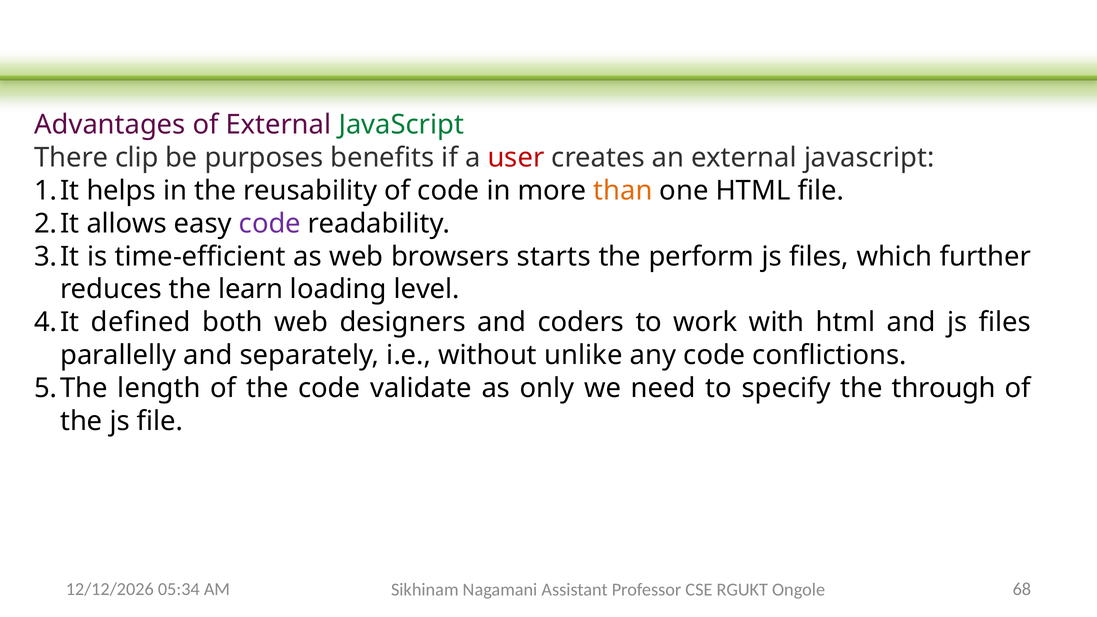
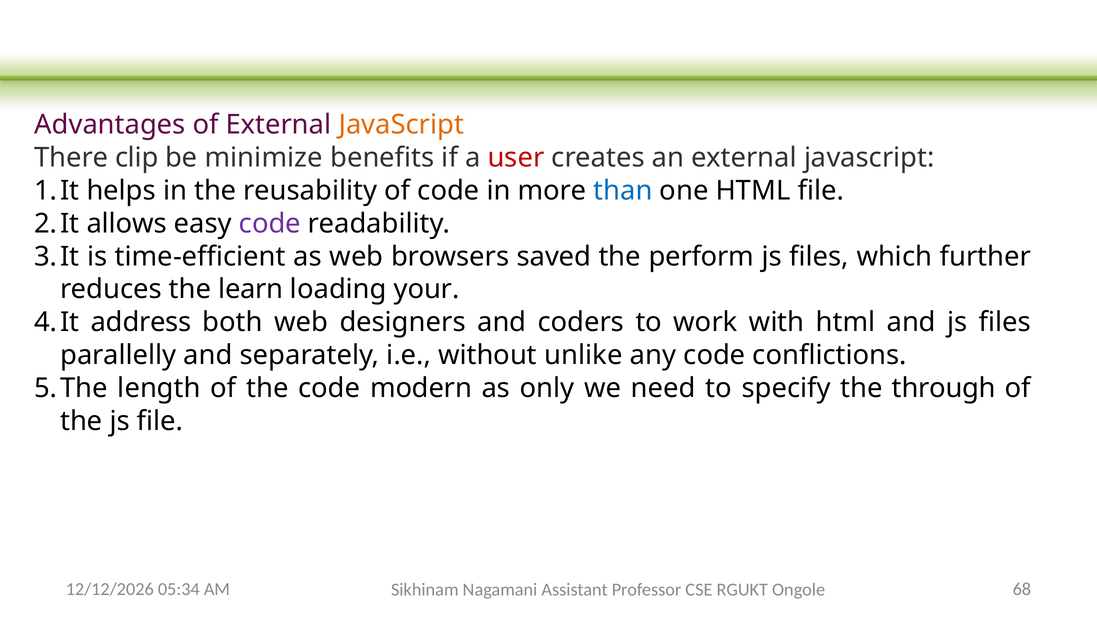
JavaScript at (401, 125) colour: green -> orange
purposes: purposes -> minimize
than colour: orange -> blue
starts: starts -> saved
level: level -> your
defined: defined -> address
validate: validate -> modern
